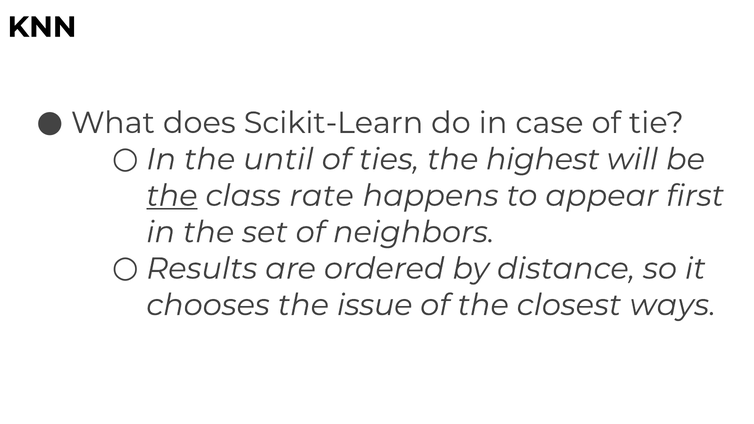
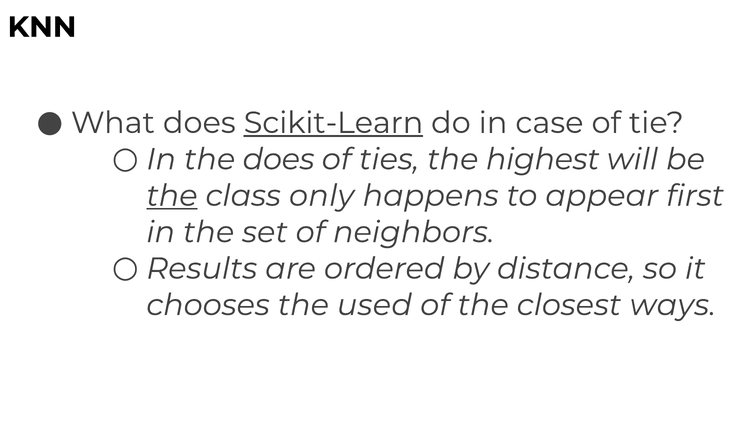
Scikit-Learn underline: none -> present
the until: until -> does
rate: rate -> only
issue: issue -> used
